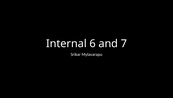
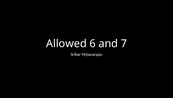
Internal: Internal -> Allowed
